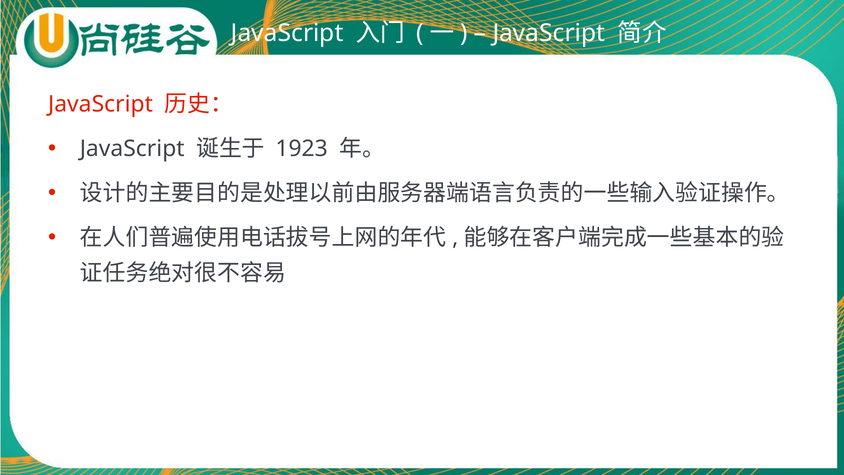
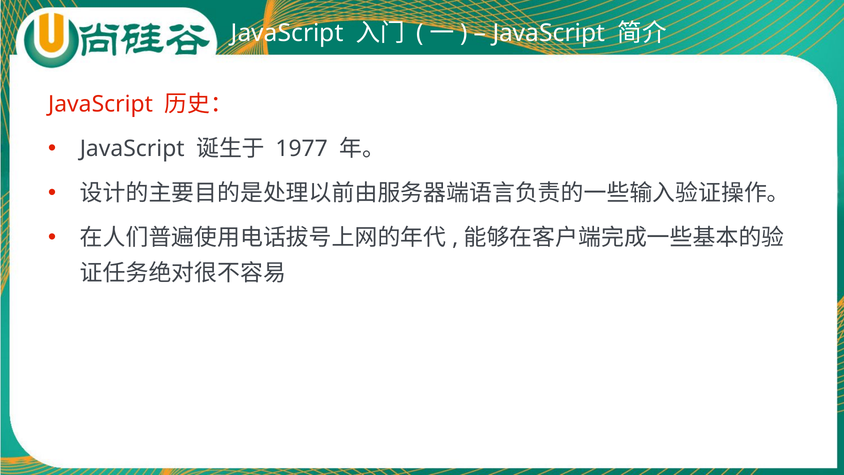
1923: 1923 -> 1977
